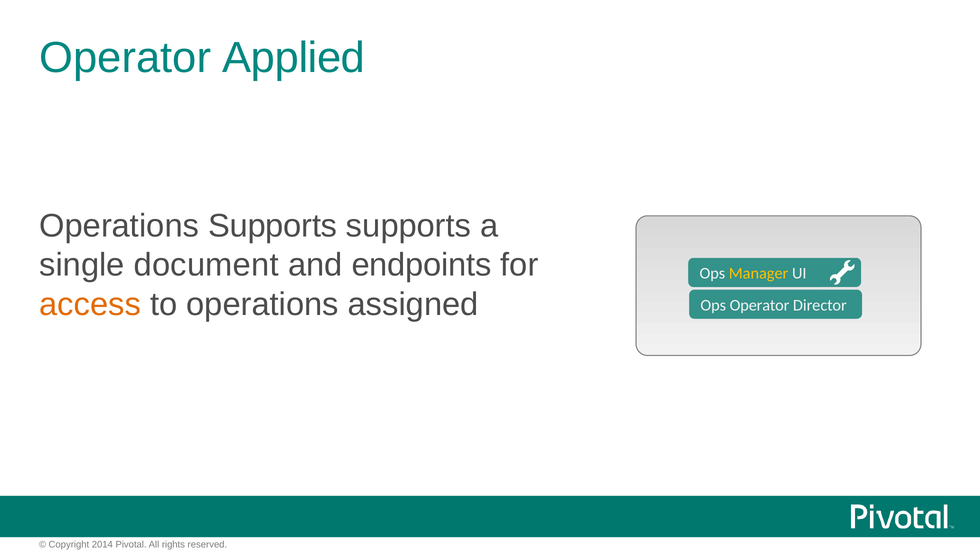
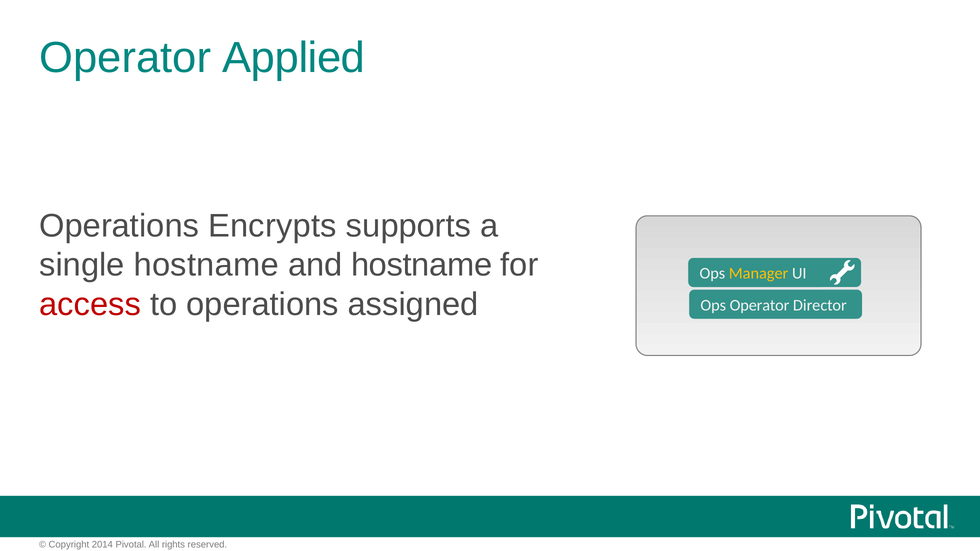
Operations Supports: Supports -> Encrypts
single document: document -> hostname
and endpoints: endpoints -> hostname
access colour: orange -> red
